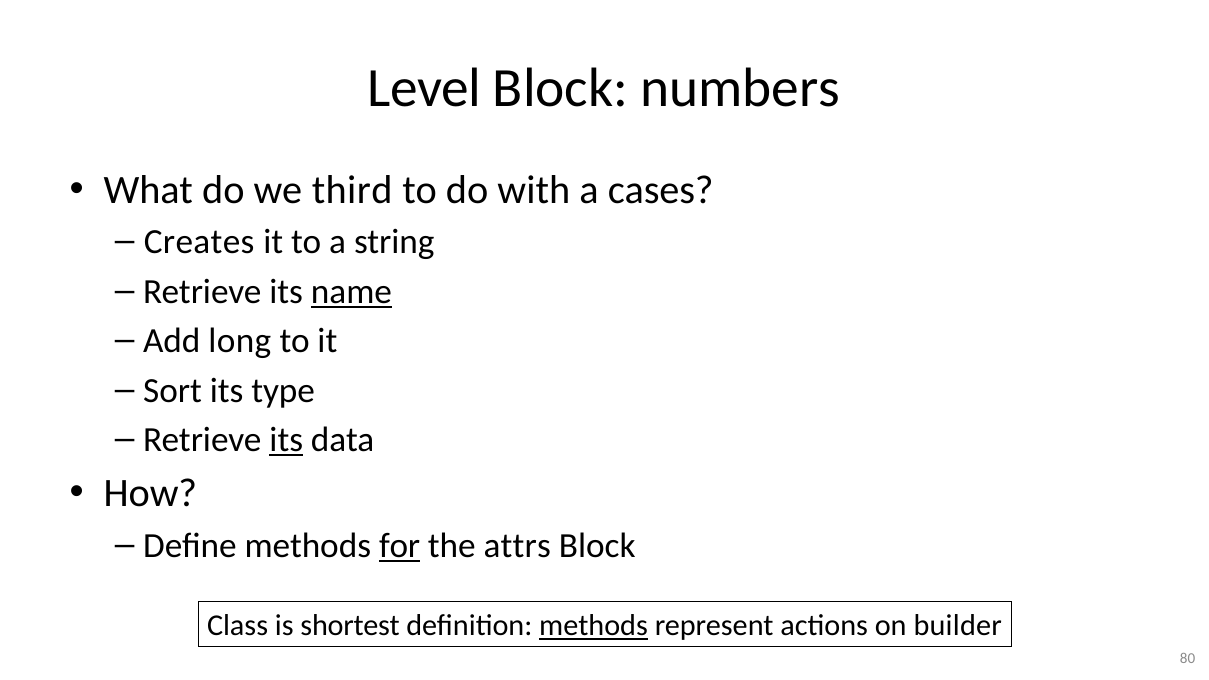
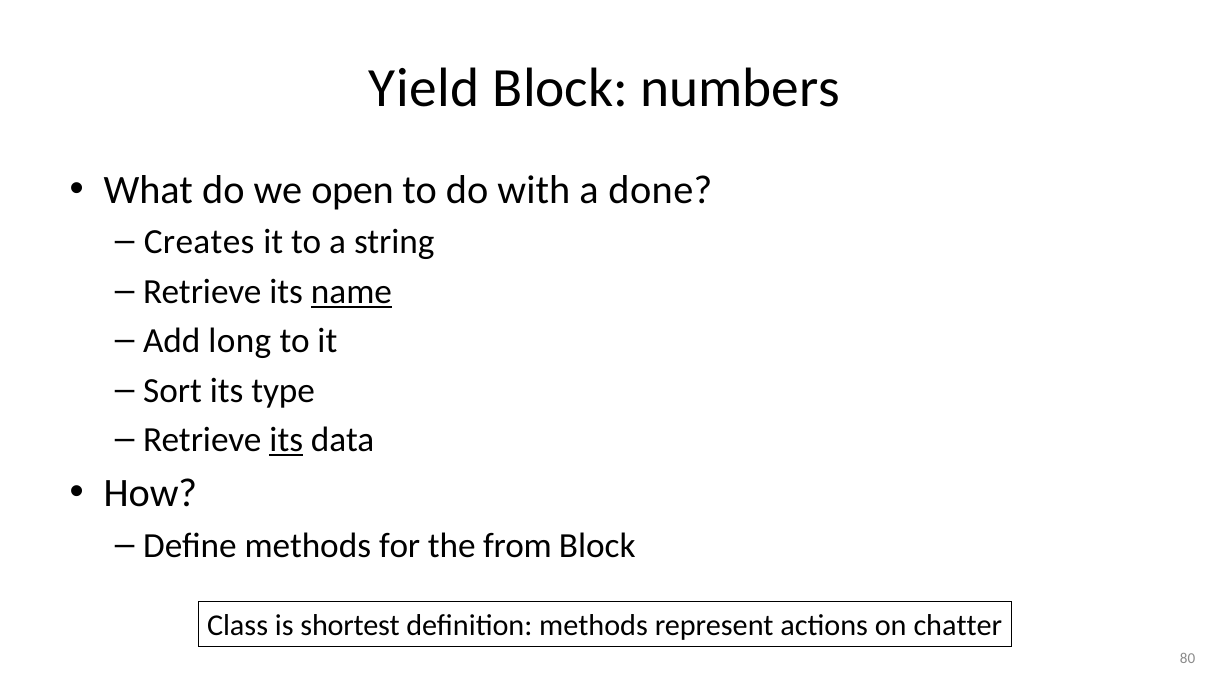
Level: Level -> Yield
third: third -> open
cases: cases -> done
for underline: present -> none
attrs: attrs -> from
methods at (594, 626) underline: present -> none
builder: builder -> chatter
